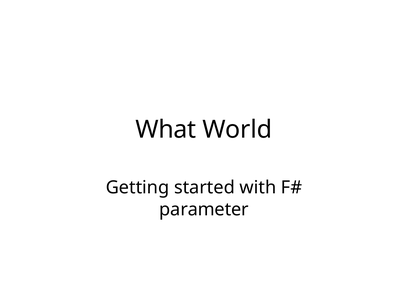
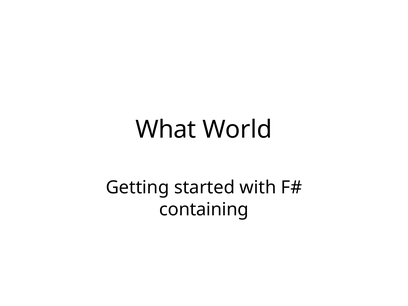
parameter: parameter -> containing
